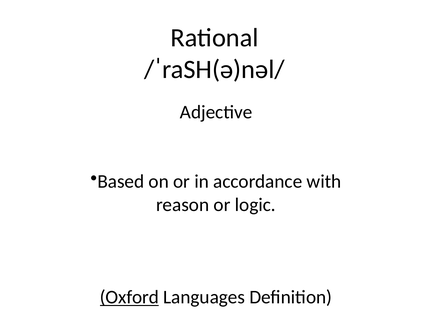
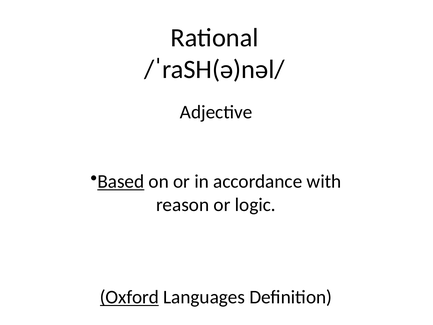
Based underline: none -> present
